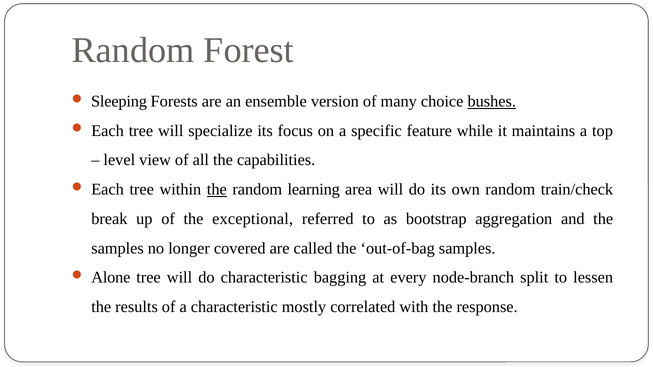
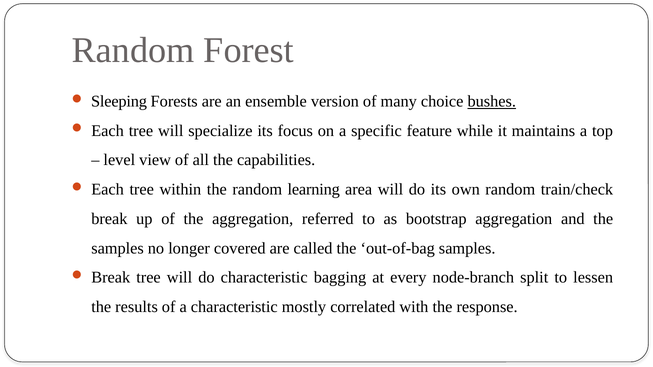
the at (217, 190) underline: present -> none
the exceptional: exceptional -> aggregation
Alone at (111, 278): Alone -> Break
